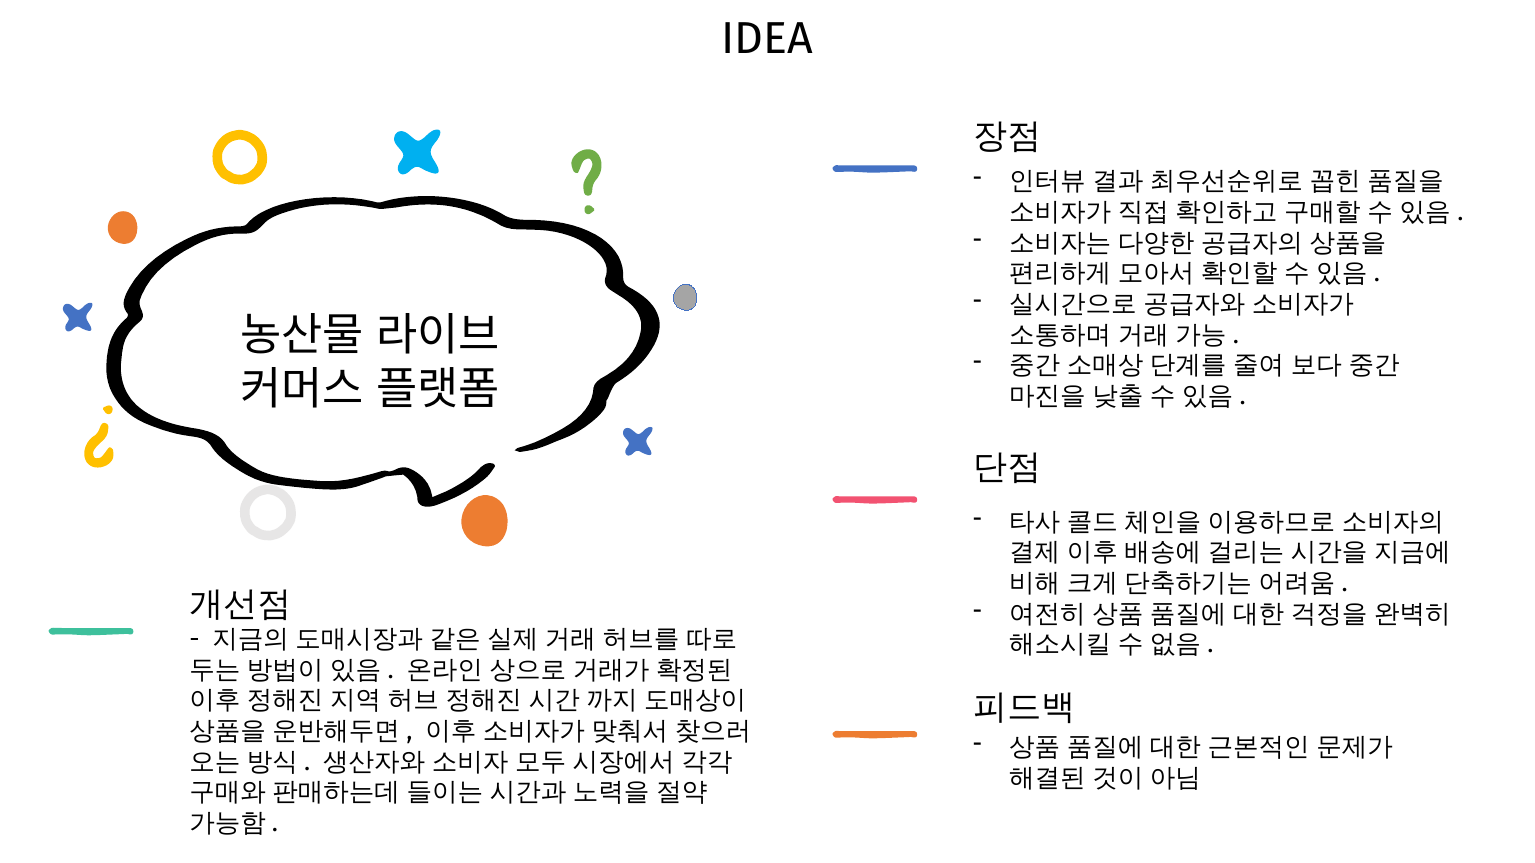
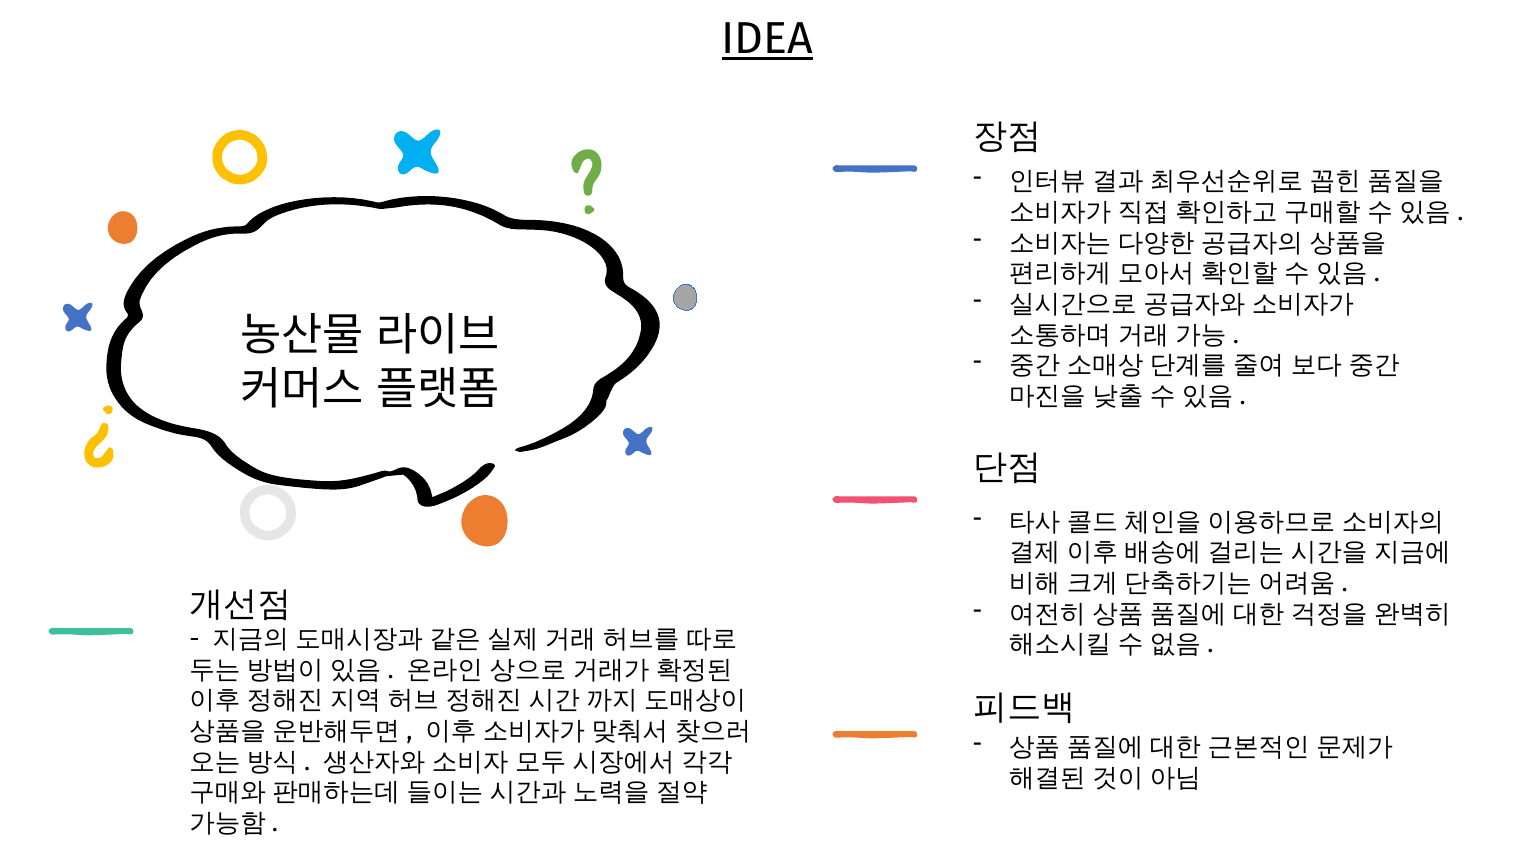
IDEA underline: none -> present
